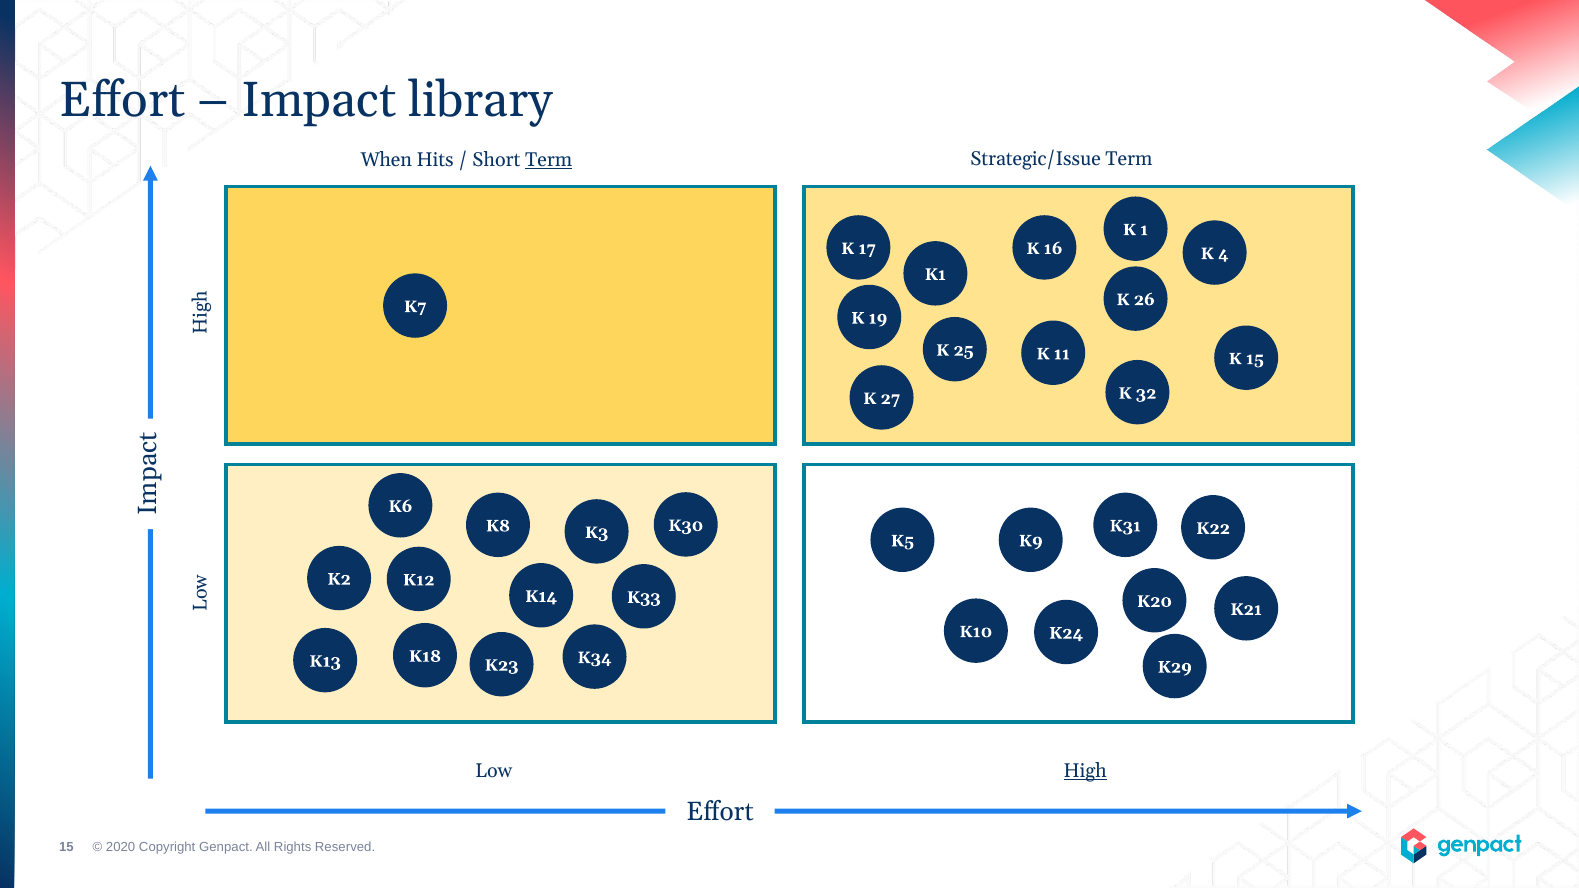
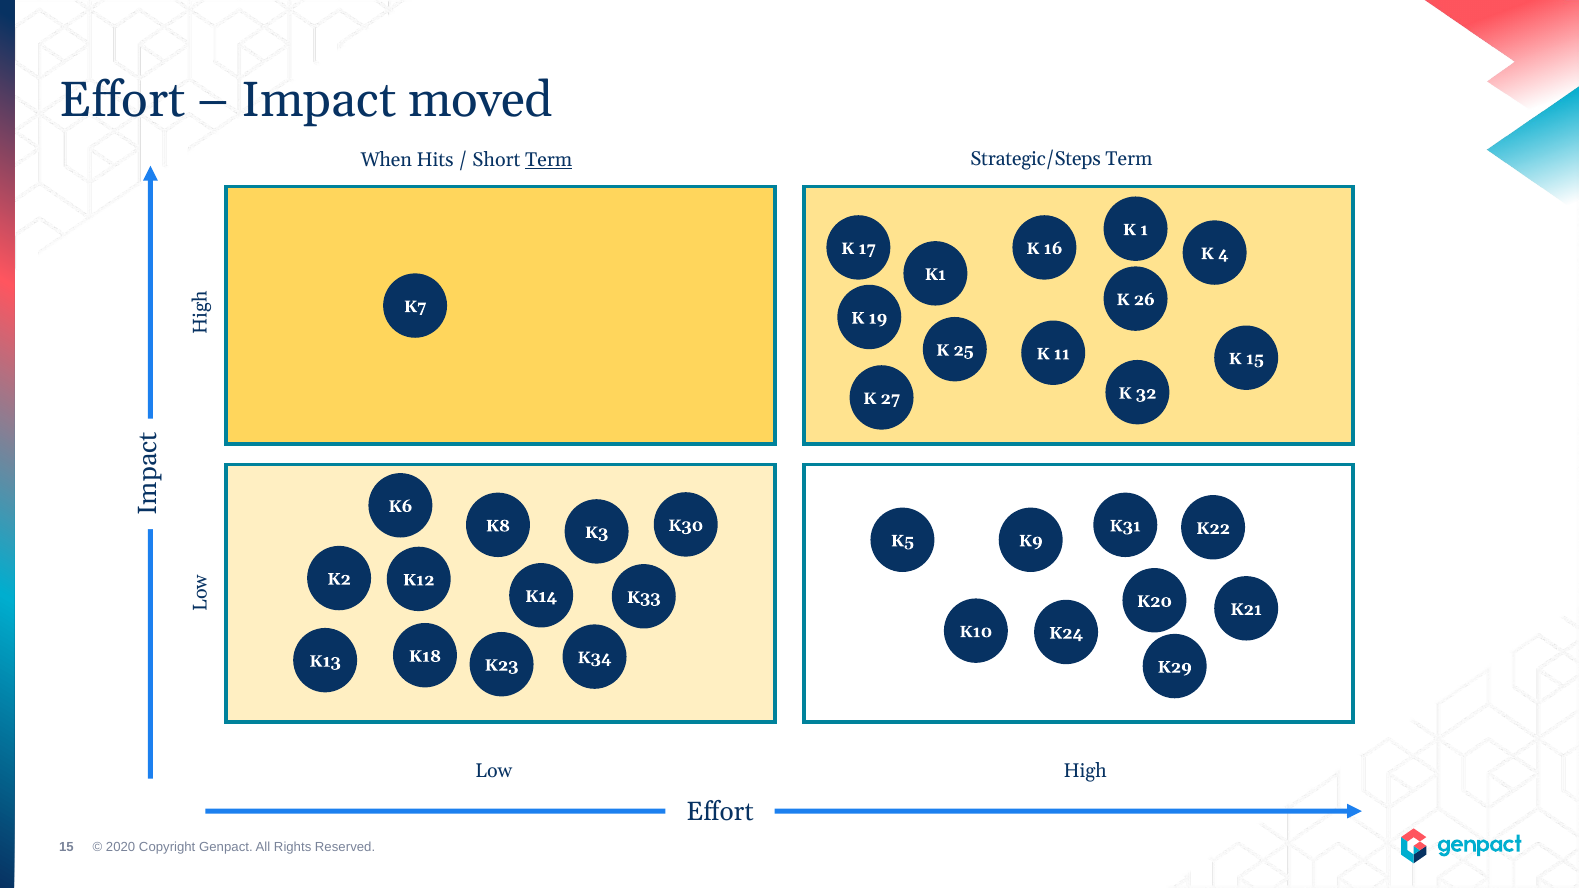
library: library -> moved
Strategic/Issue: Strategic/Issue -> Strategic/Steps
High underline: present -> none
